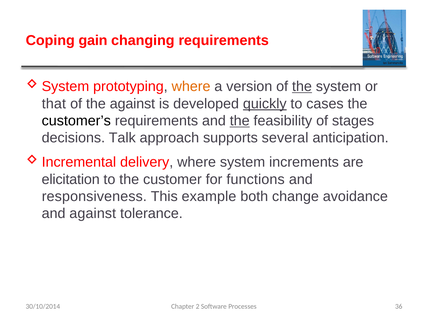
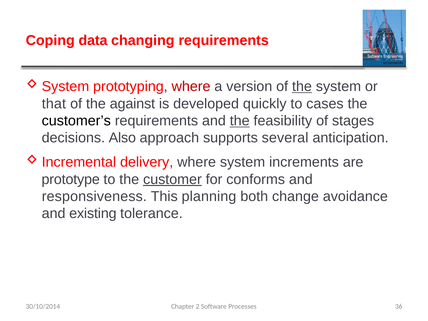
gain: gain -> data
where at (191, 87) colour: orange -> red
quickly underline: present -> none
Talk: Talk -> Also
elicitation: elicitation -> prototype
customer underline: none -> present
functions: functions -> conforms
example: example -> planning
and against: against -> existing
